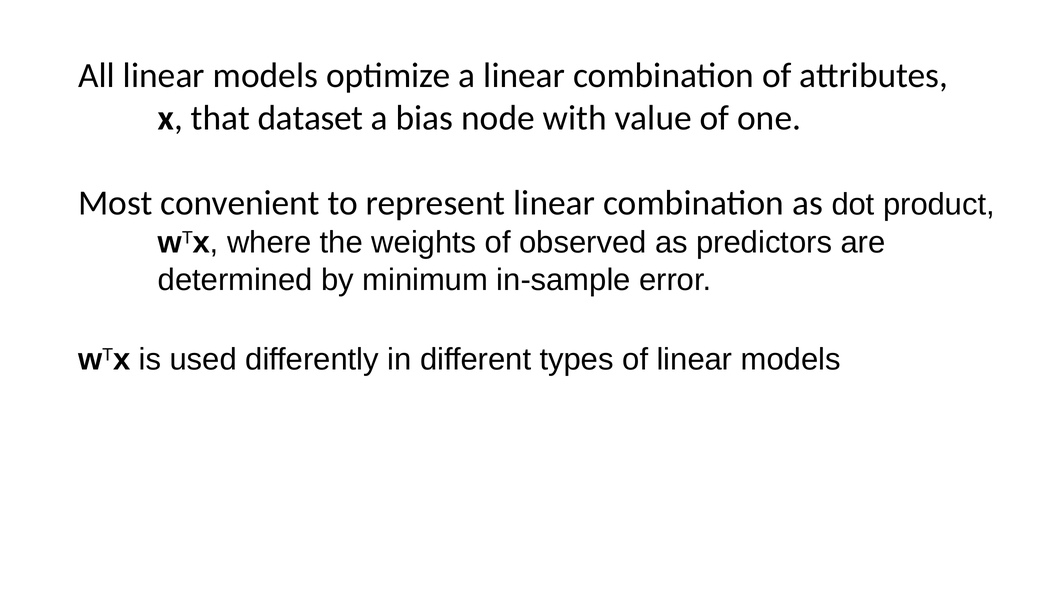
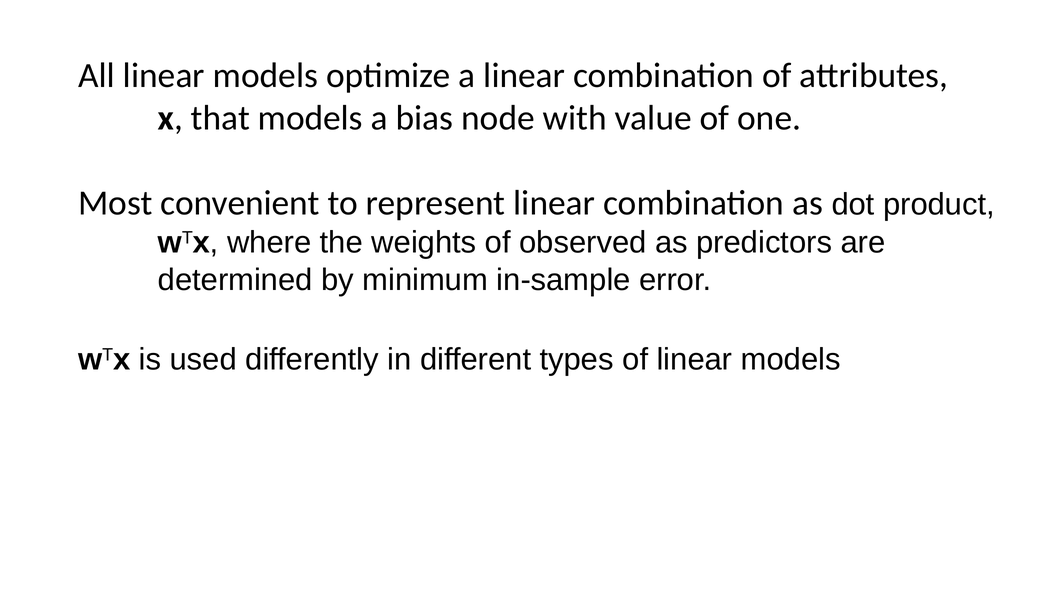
that dataset: dataset -> models
